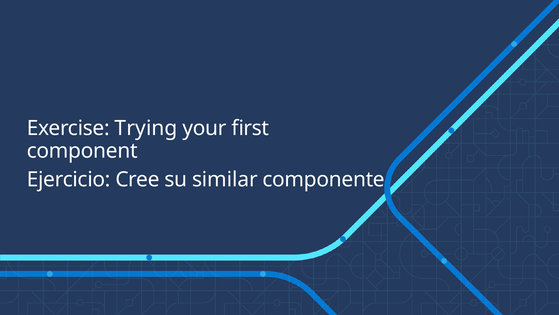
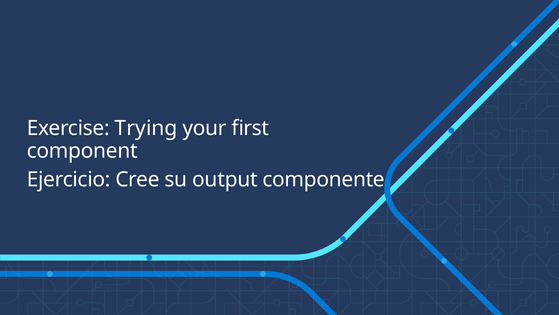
similar: similar -> output
